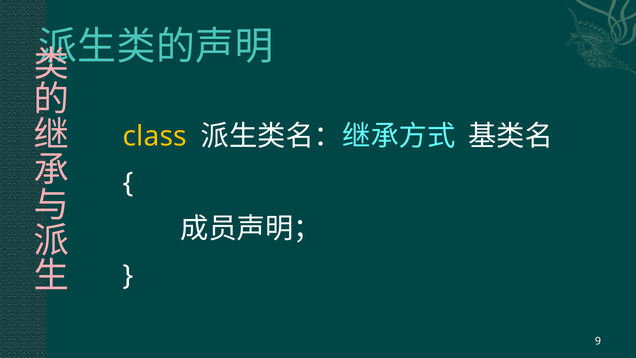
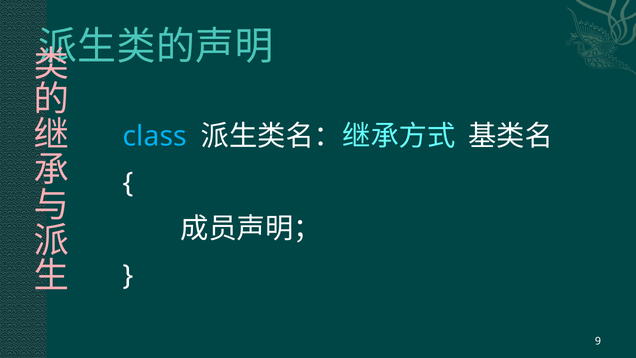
class colour: yellow -> light blue
